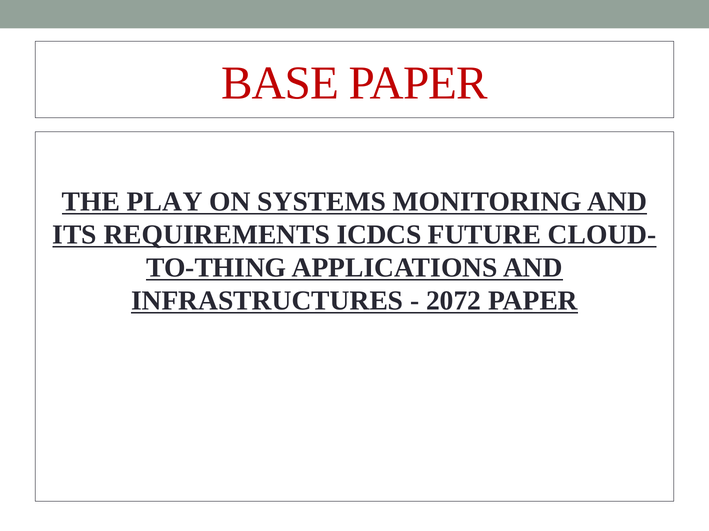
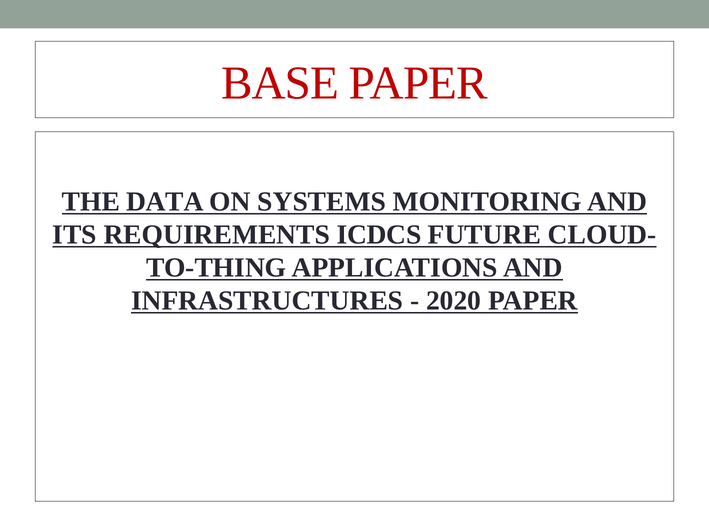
PLAY: PLAY -> DATA
2072: 2072 -> 2020
